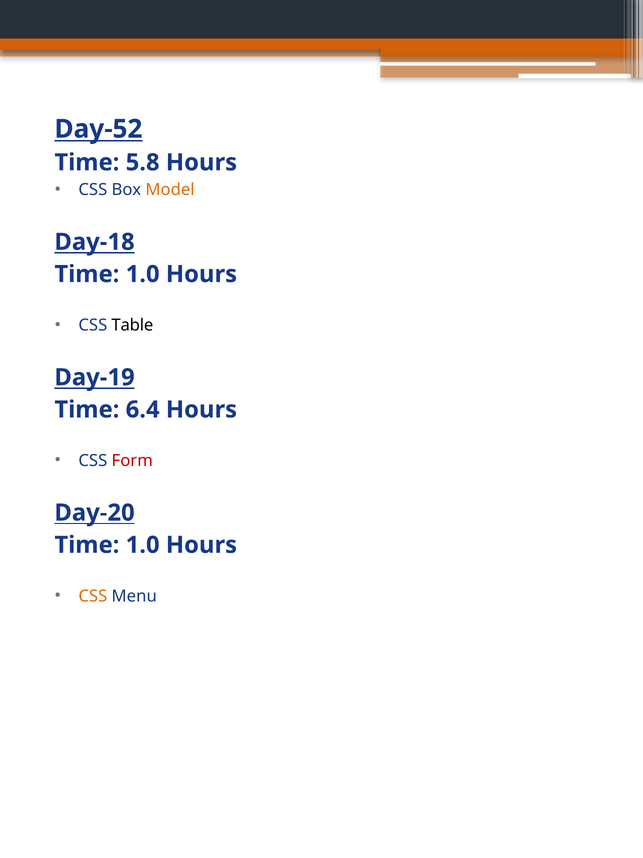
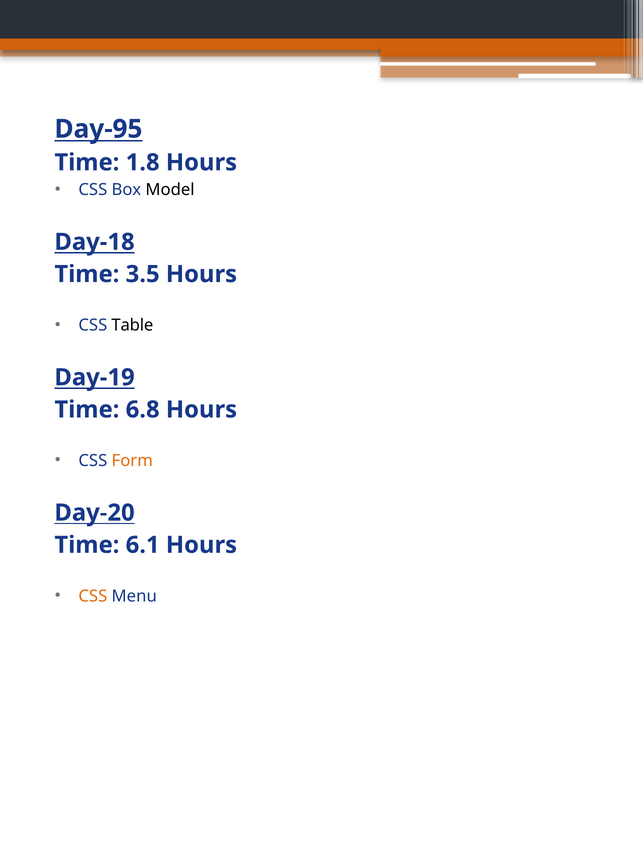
Day-52: Day-52 -> Day-95
5.8: 5.8 -> 1.8
Model colour: orange -> black
1.0 at (143, 274): 1.0 -> 3.5
6.4: 6.4 -> 6.8
Form colour: red -> orange
1.0 at (143, 545): 1.0 -> 6.1
